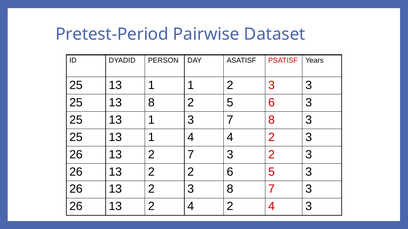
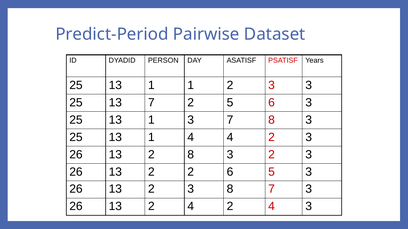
Pretest-Period: Pretest-Period -> Predict-Period
13 8: 8 -> 7
2 7: 7 -> 8
